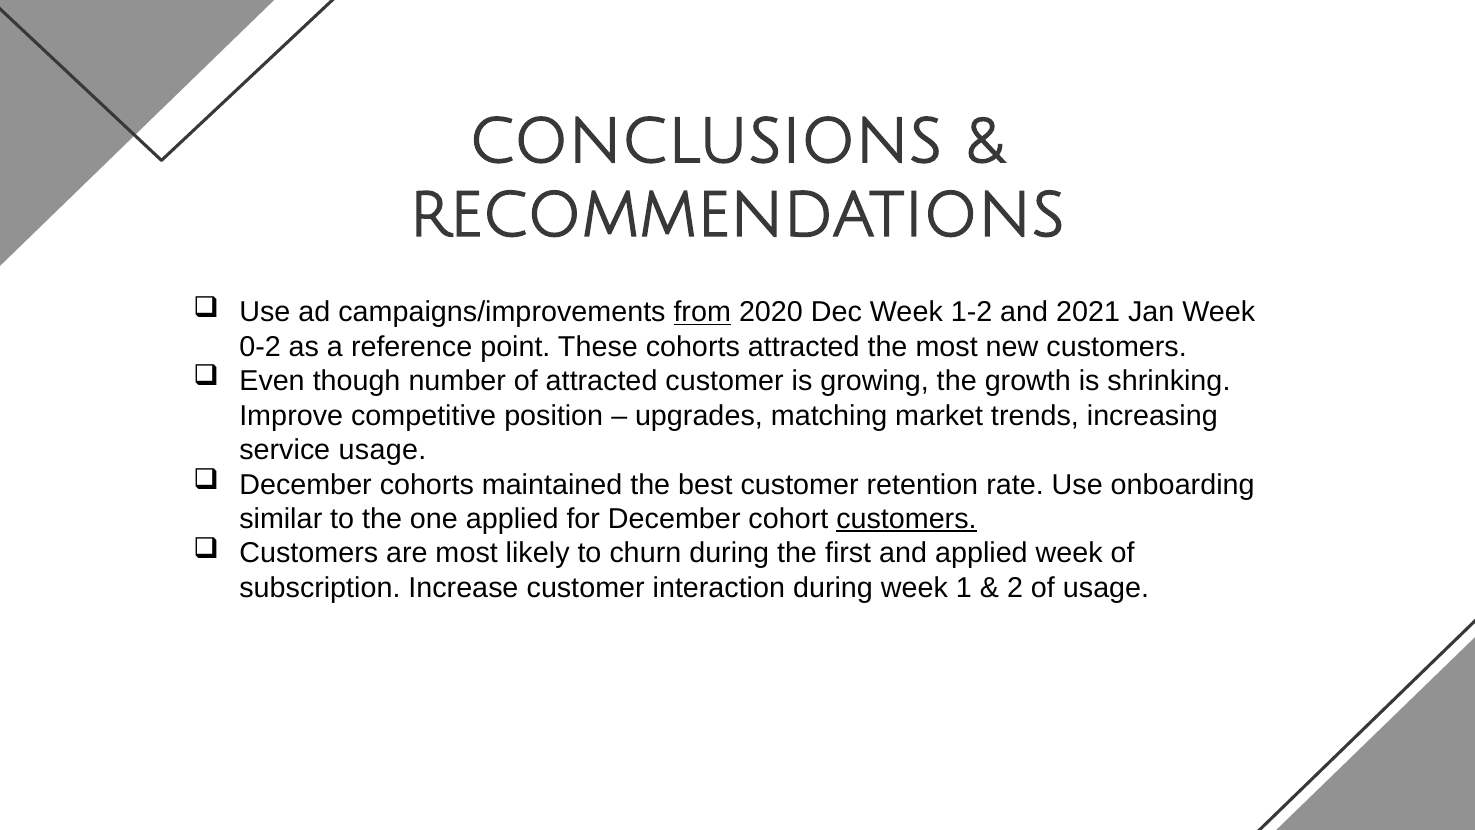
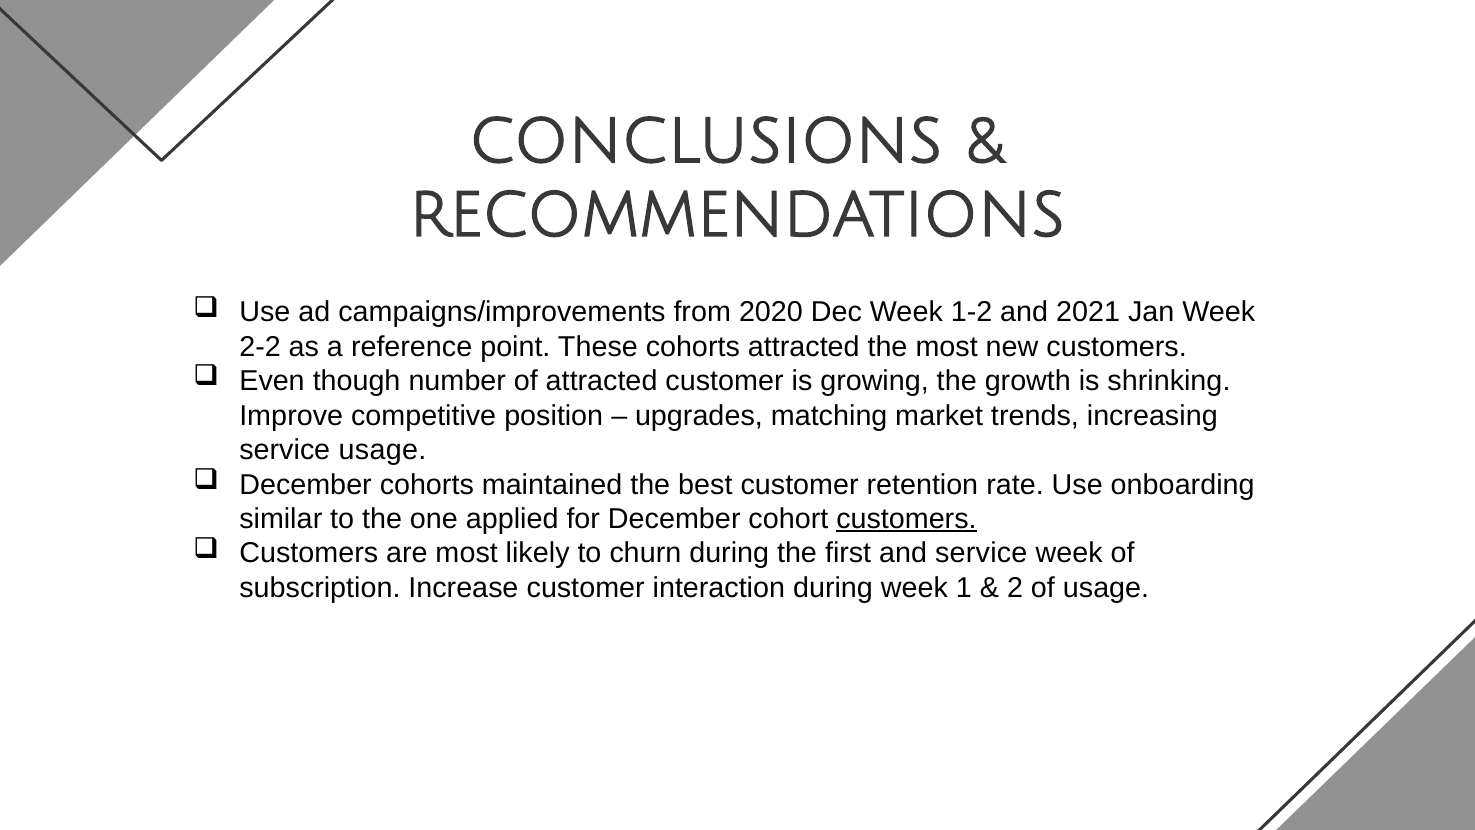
from underline: present -> none
0-2: 0-2 -> 2-2
and applied: applied -> service
